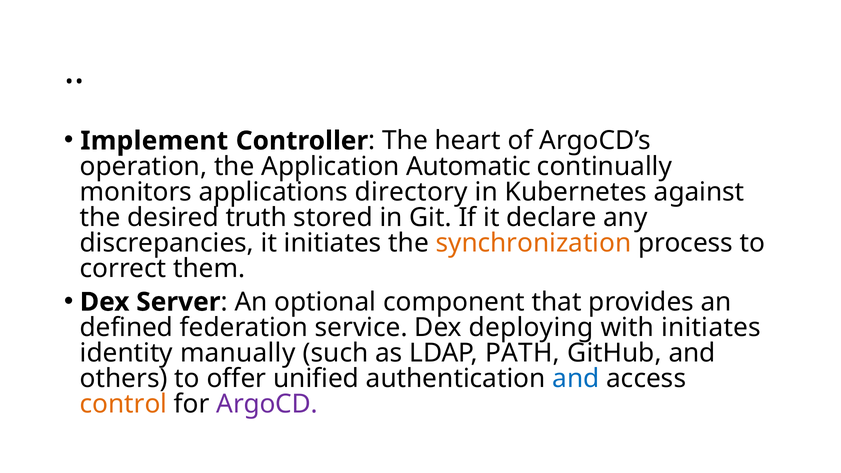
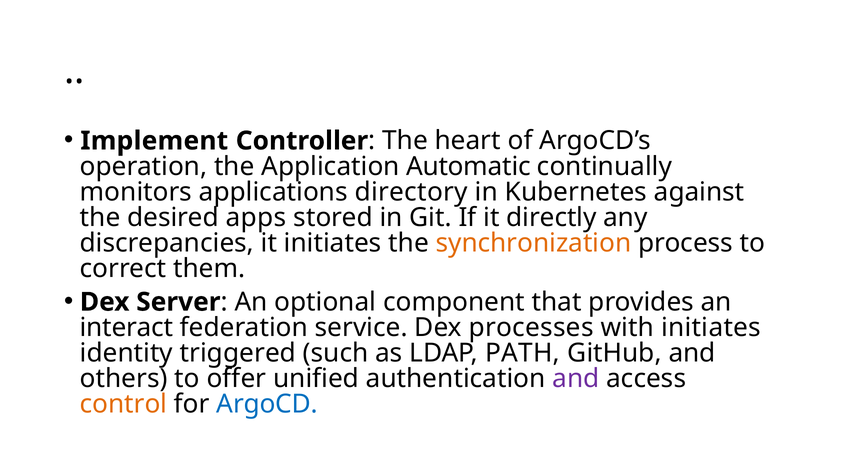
truth: truth -> apps
declare: declare -> directly
defined: defined -> interact
deploying: deploying -> processes
manually: manually -> triggered
and at (576, 379) colour: blue -> purple
ArgoCD colour: purple -> blue
